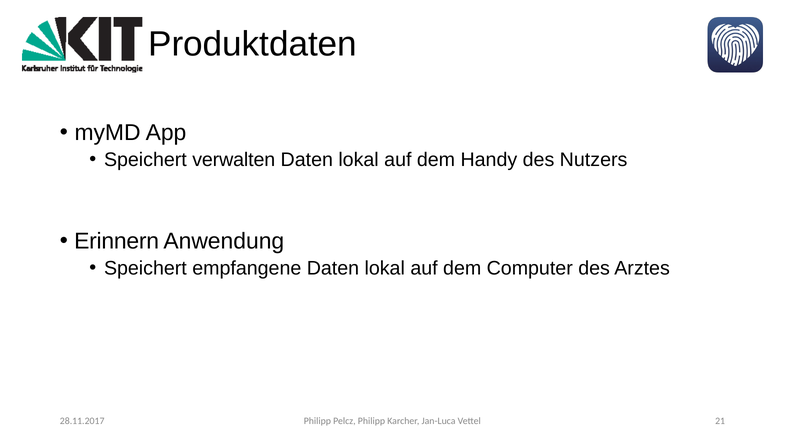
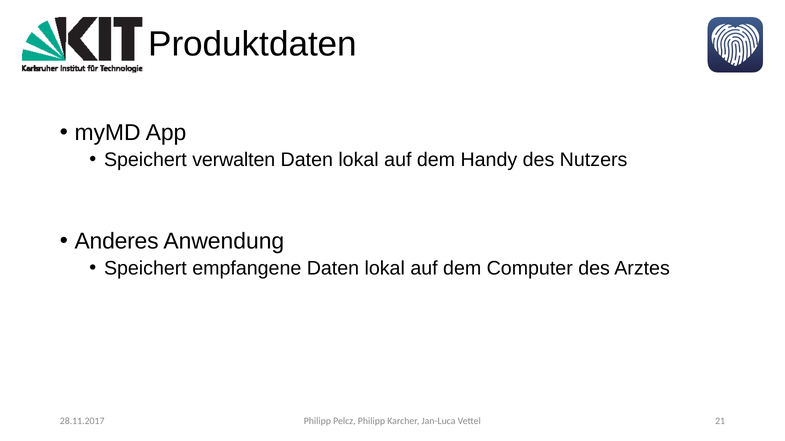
Erinnern: Erinnern -> Anderes
